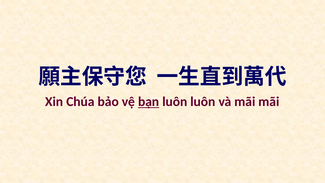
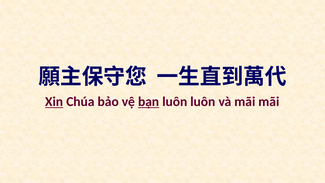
Xin underline: none -> present
